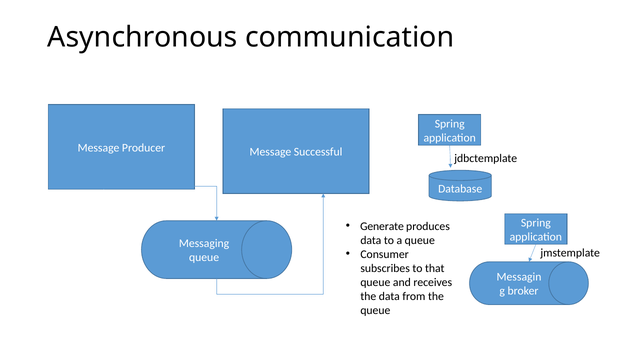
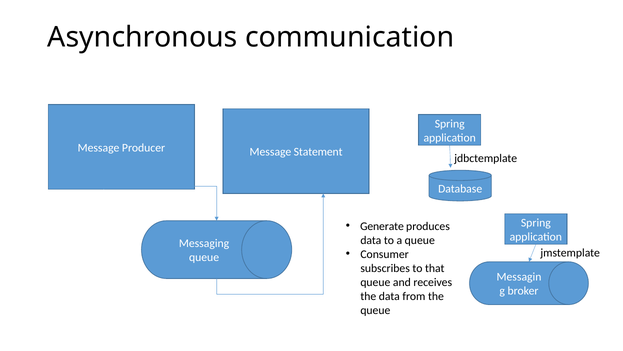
Successful: Successful -> Statement
